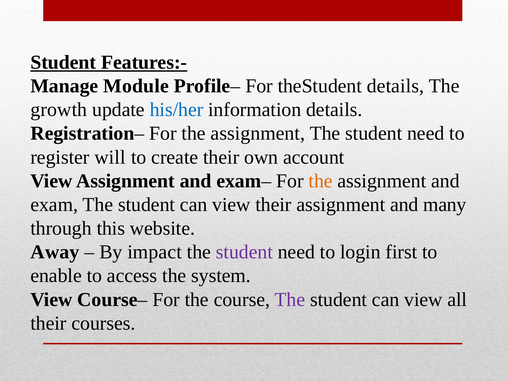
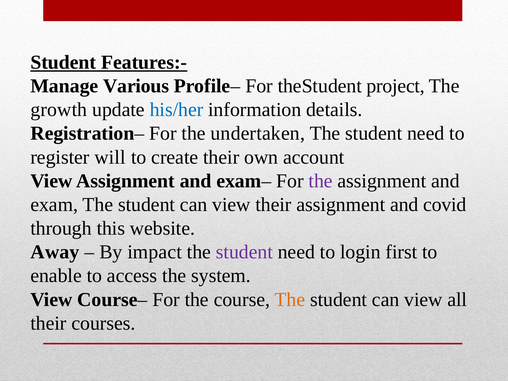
Module: Module -> Various
theStudent details: details -> project
Registration– For the assignment: assignment -> undertaken
the at (321, 181) colour: orange -> purple
many: many -> covid
The at (290, 300) colour: purple -> orange
